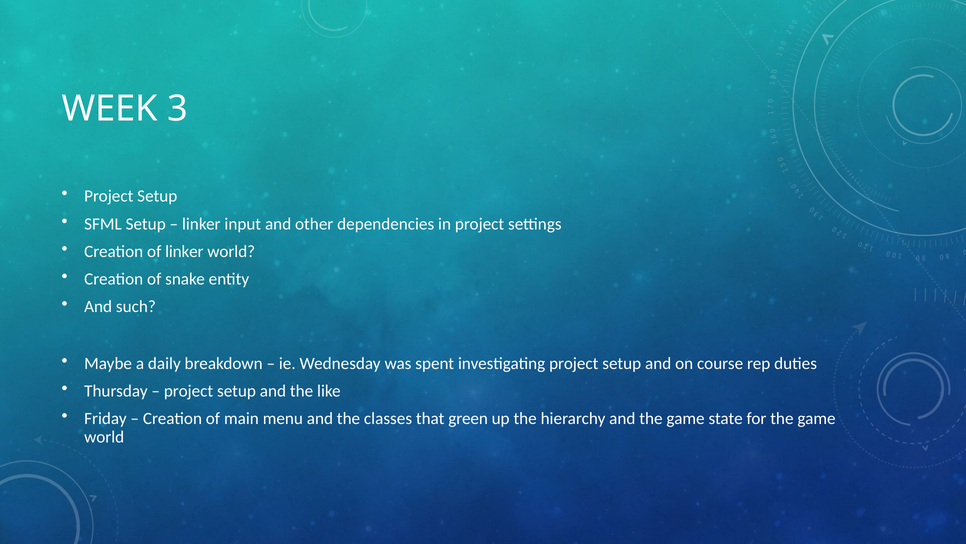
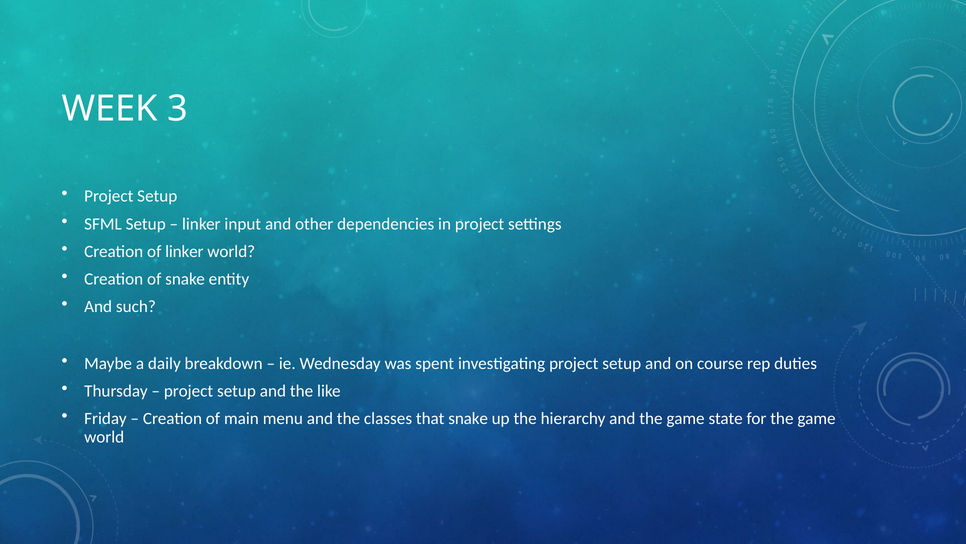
that green: green -> snake
